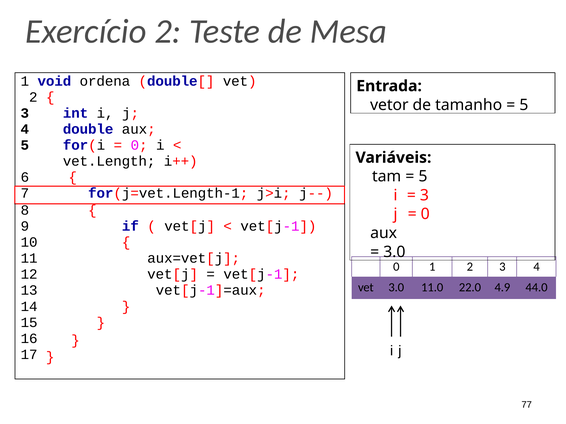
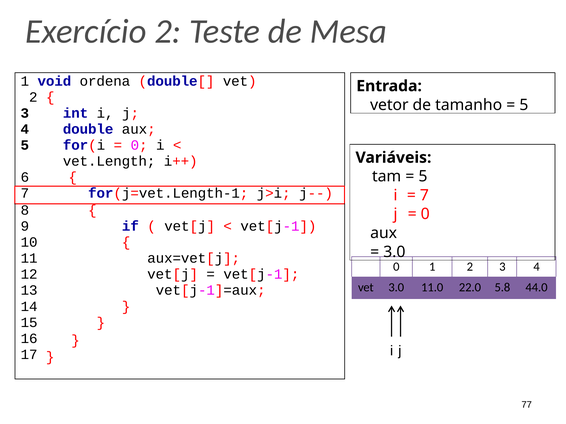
3 at (424, 196): 3 -> 7
4.9: 4.9 -> 5.8
